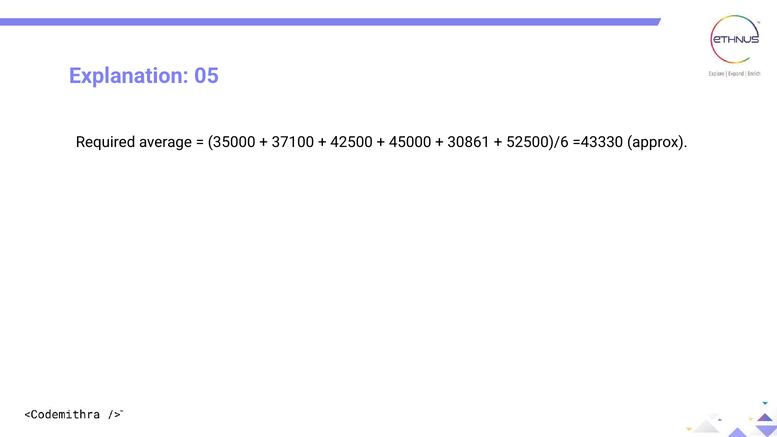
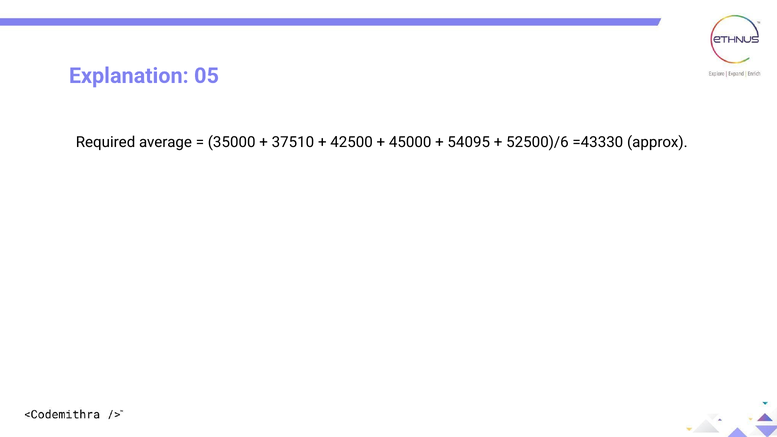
37100: 37100 -> 37510
30861: 30861 -> 54095
